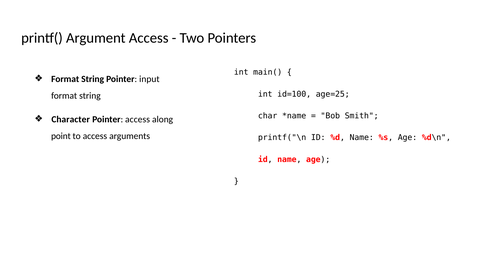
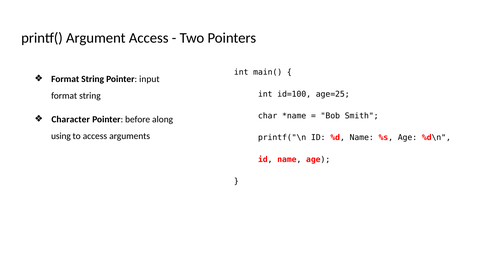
Pointer access: access -> before
point: point -> using
